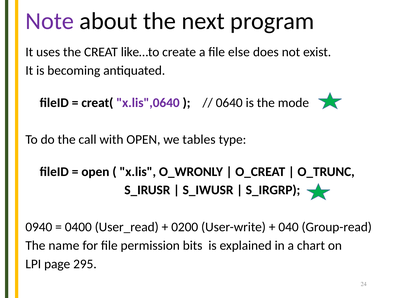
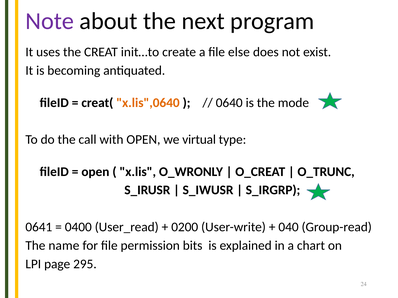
like…to: like…to -> init…to
x.lis",0640 colour: purple -> orange
tables: tables -> virtual
0940: 0940 -> 0641
